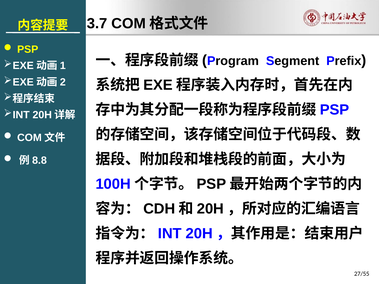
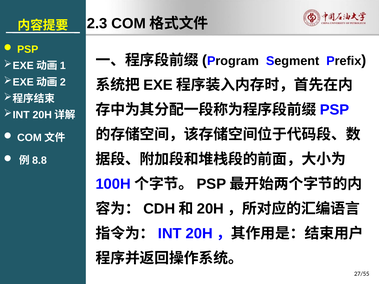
3.7: 3.7 -> 2.3
